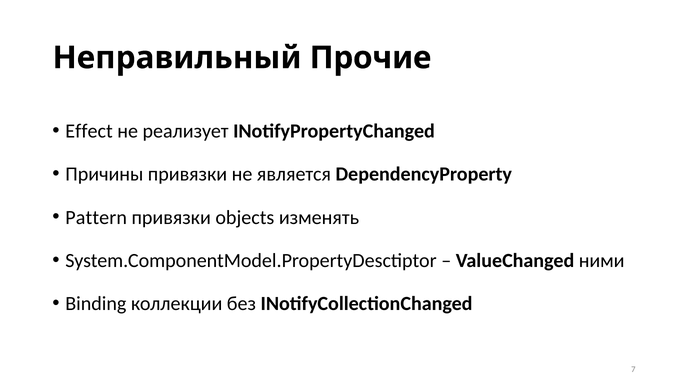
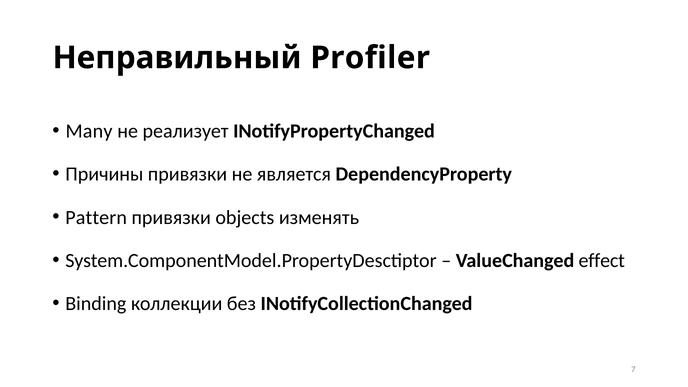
Прочие: Прочие -> Profiler
Effect: Effect -> Many
ними: ними -> effect
